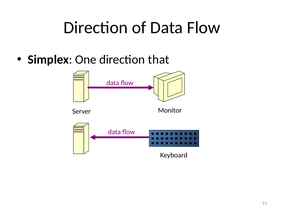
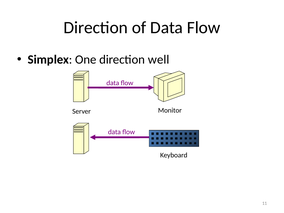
that: that -> well
